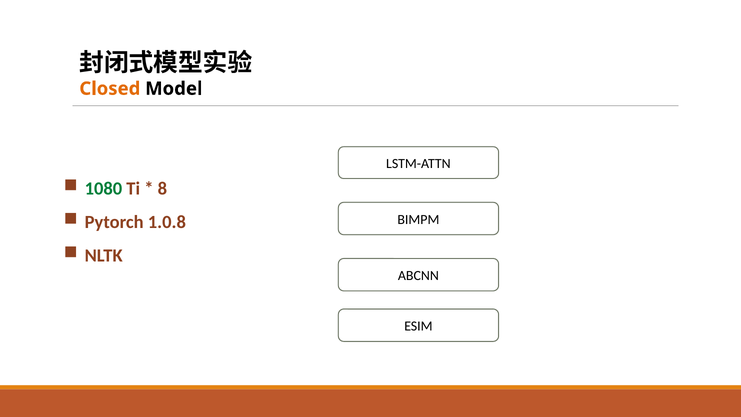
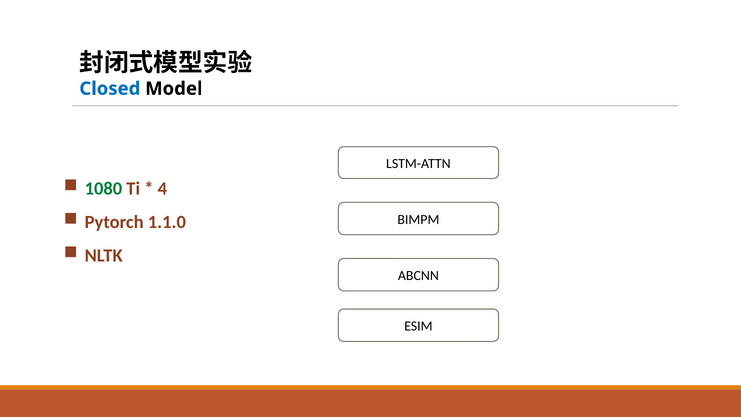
Closed colour: orange -> blue
8: 8 -> 4
1.0.8: 1.0.8 -> 1.1.0
